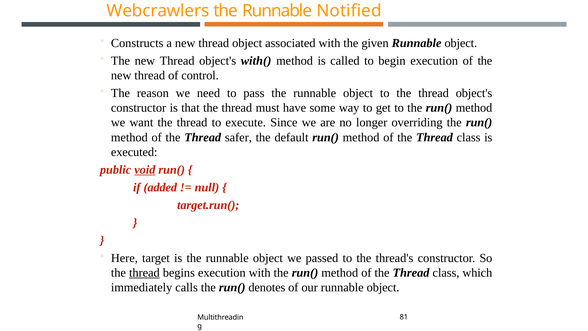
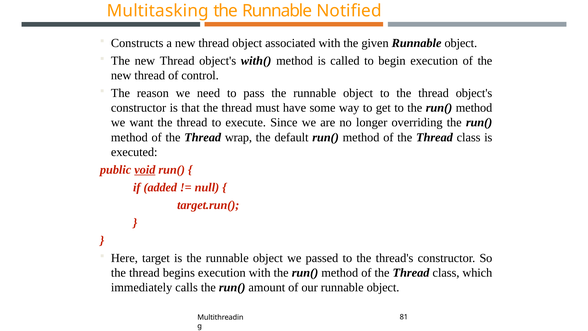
Webcrawlers: Webcrawlers -> Multitasking
safer: safer -> wrap
thread at (144, 272) underline: present -> none
denotes: denotes -> amount
